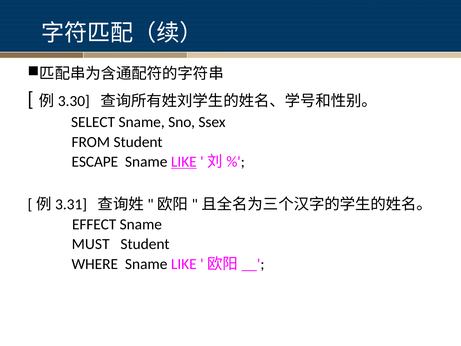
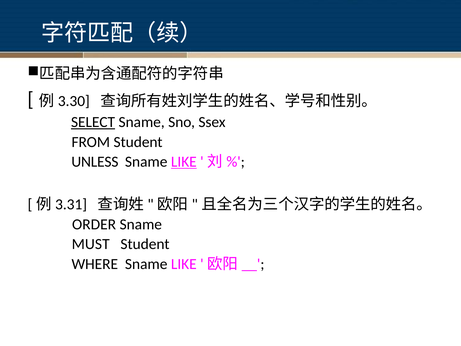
SELECT underline: none -> present
ESCAPE: ESCAPE -> UNLESS
EFFECT: EFFECT -> ORDER
